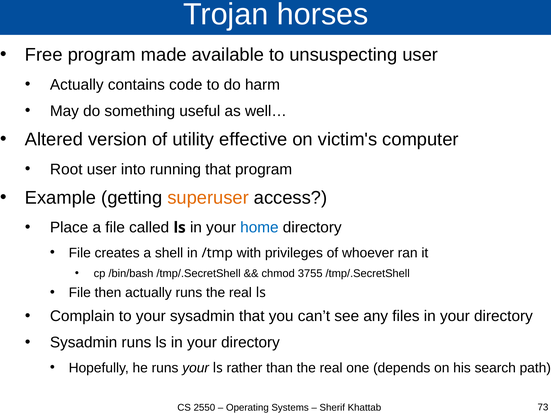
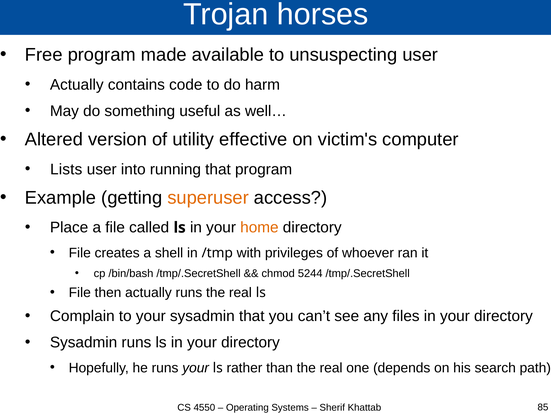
Root: Root -> Lists
home colour: blue -> orange
3755: 3755 -> 5244
2550: 2550 -> 4550
73: 73 -> 85
